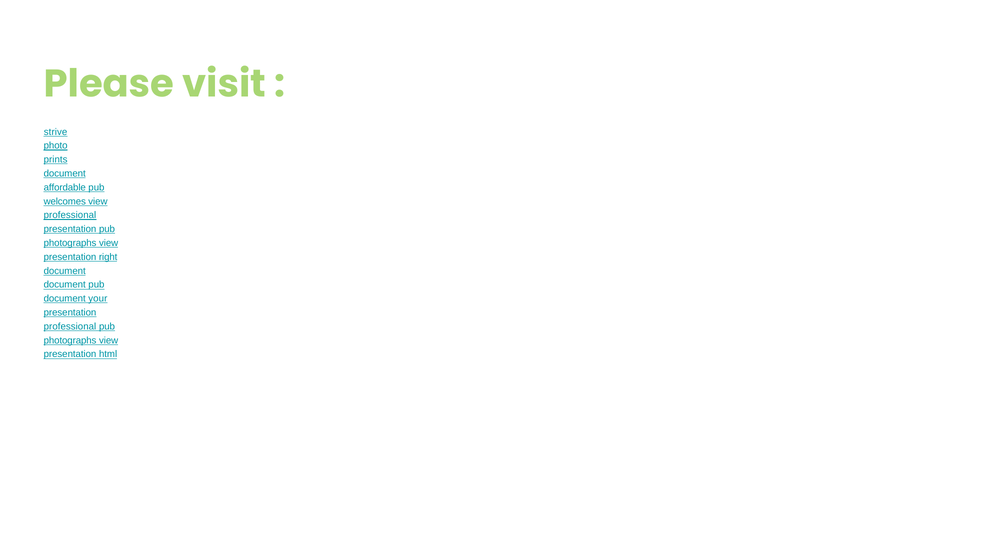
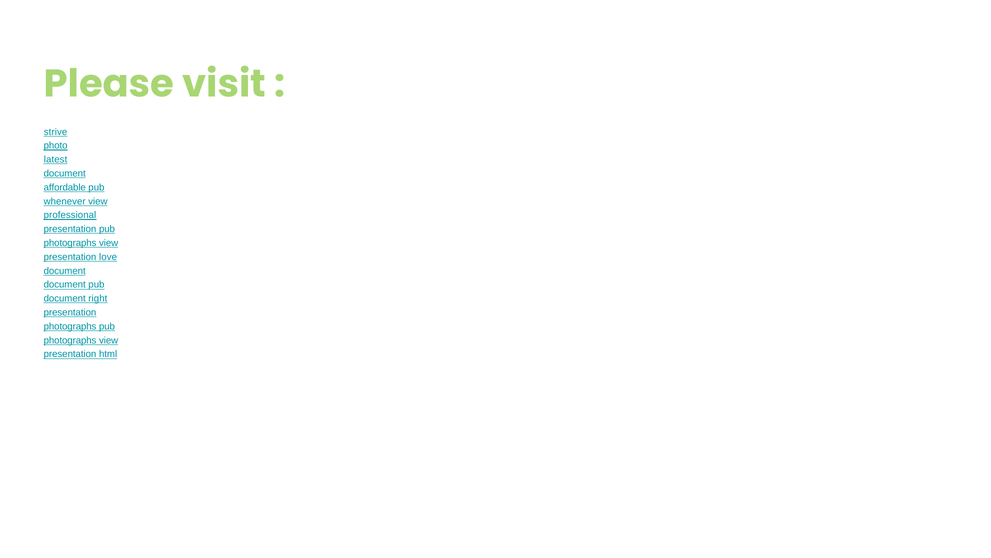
prints: prints -> latest
welcomes: welcomes -> whenever
right: right -> love
your: your -> right
professional at (70, 326): professional -> photographs
